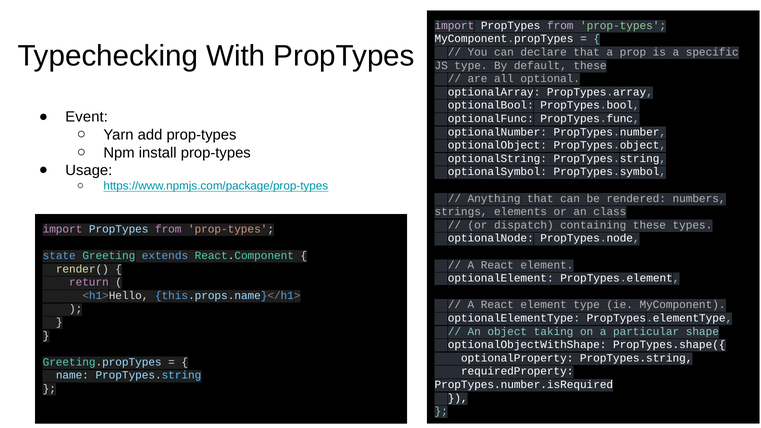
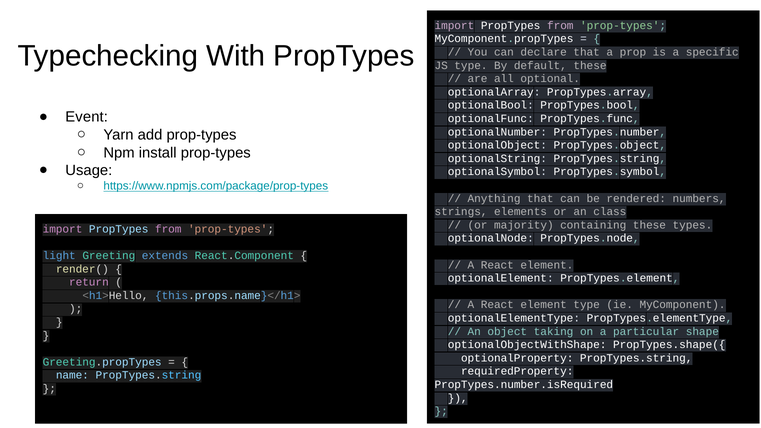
dispatch: dispatch -> majority
state: state -> light
